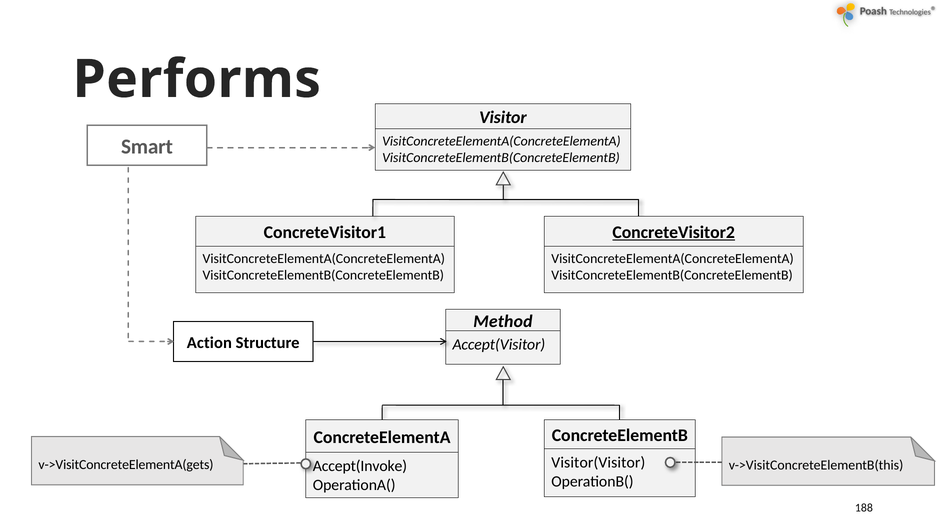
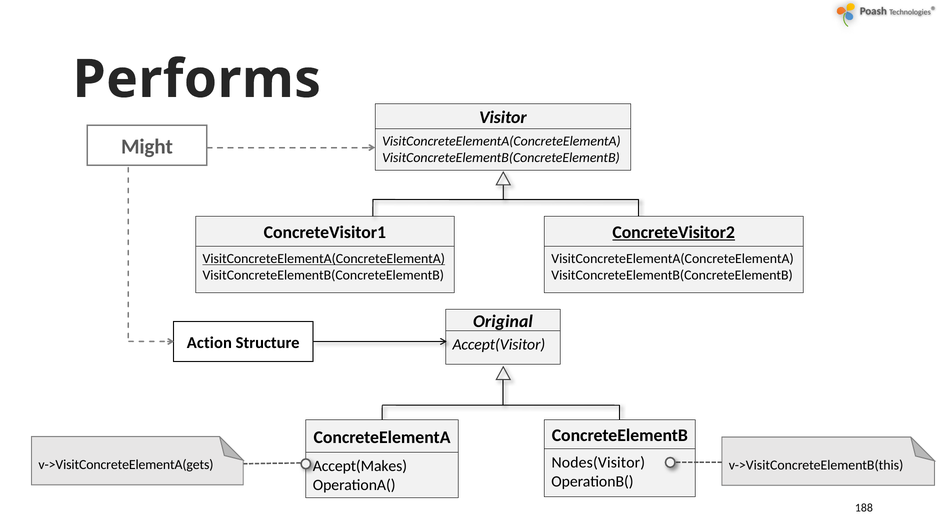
Smart: Smart -> Might
VisitConcreteElementA(ConcreteElementA at (324, 259) underline: none -> present
Method: Method -> Original
Visitor(Visitor: Visitor(Visitor -> Nodes(Visitor
Accept(Invoke: Accept(Invoke -> Accept(Makes
